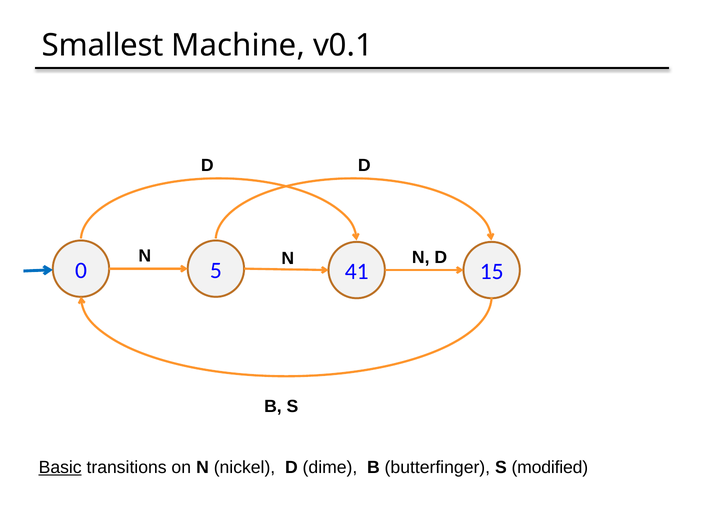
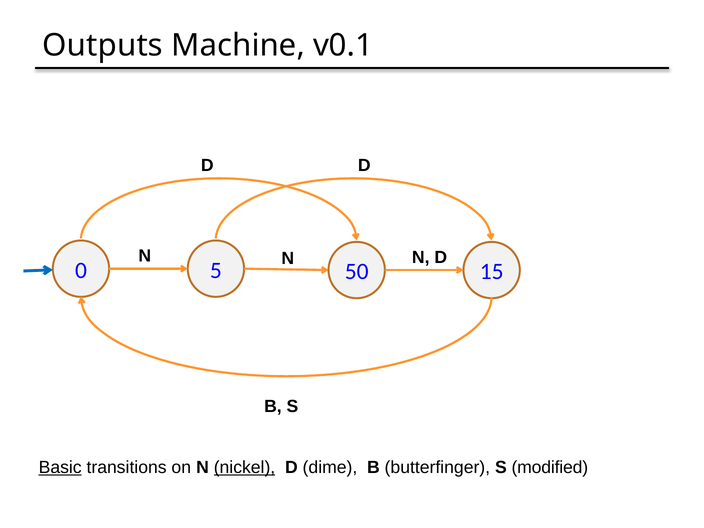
Smallest: Smallest -> Outputs
41: 41 -> 50
nickel underline: none -> present
